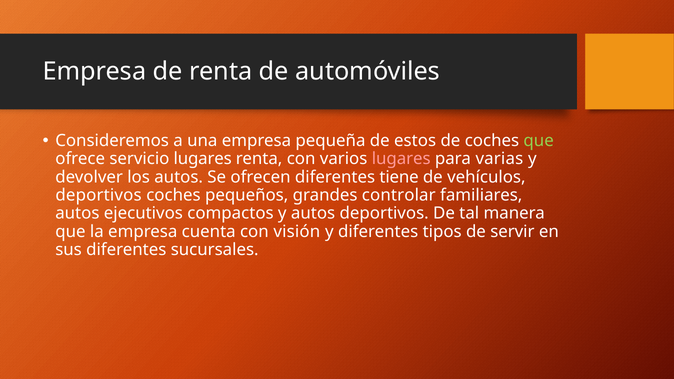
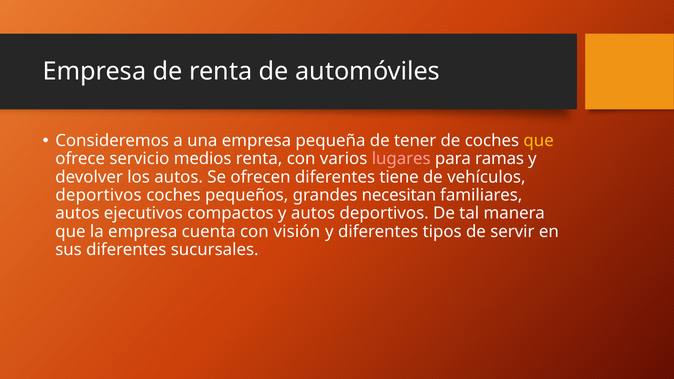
estos: estos -> tener
que at (539, 141) colour: light green -> yellow
servicio lugares: lugares -> medios
varias: varias -> ramas
controlar: controlar -> necesitan
